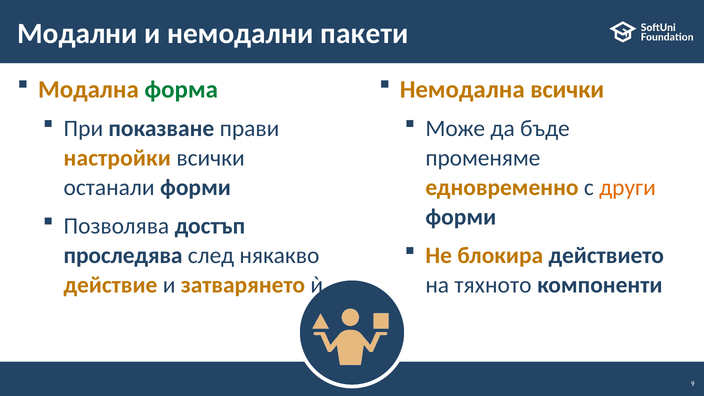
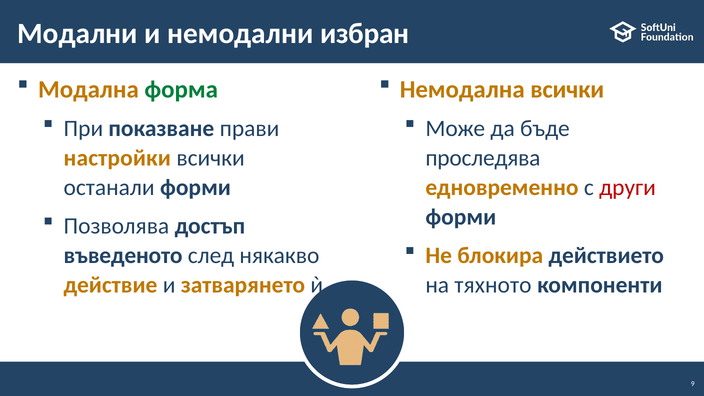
пакети: пакети -> избран
променяме: променяме -> проследява
други colour: orange -> red
проследява: проследява -> въведеното
